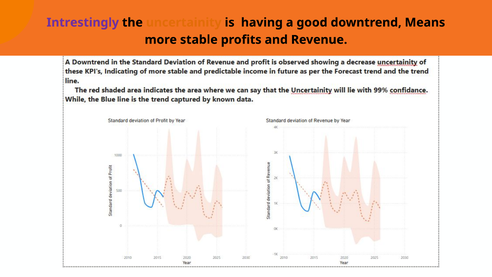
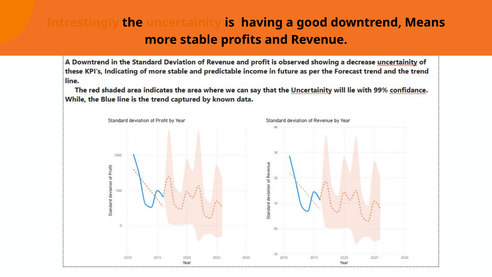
Intrestingly colour: purple -> orange
